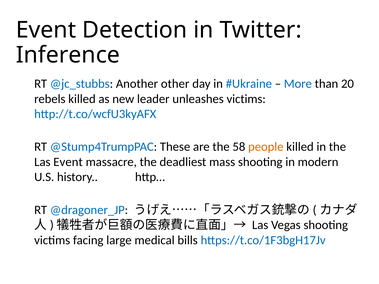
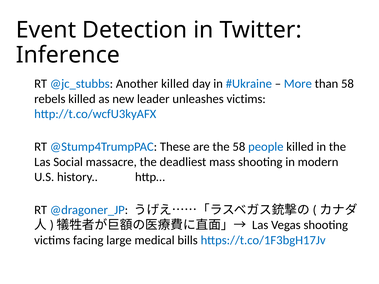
Another other: other -> killed
than 20: 20 -> 58
people colour: orange -> blue
Las Event: Event -> Social
